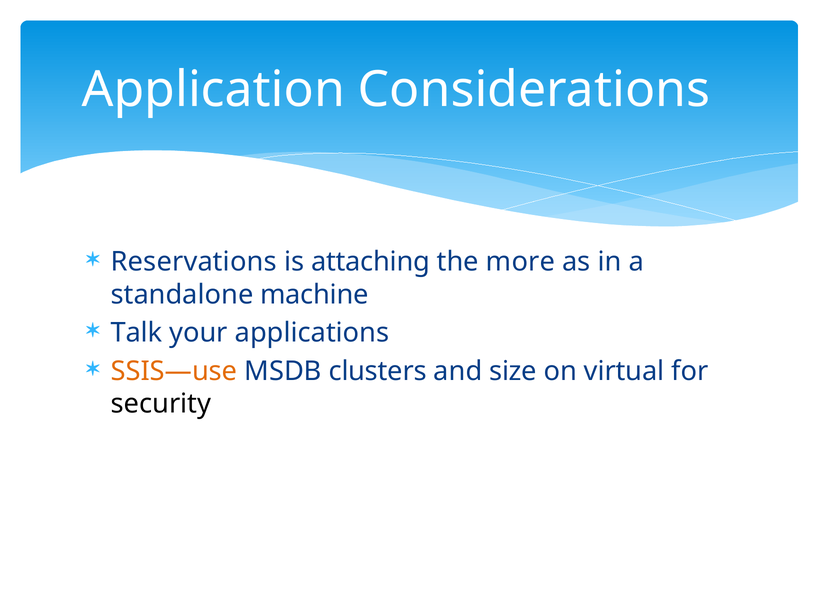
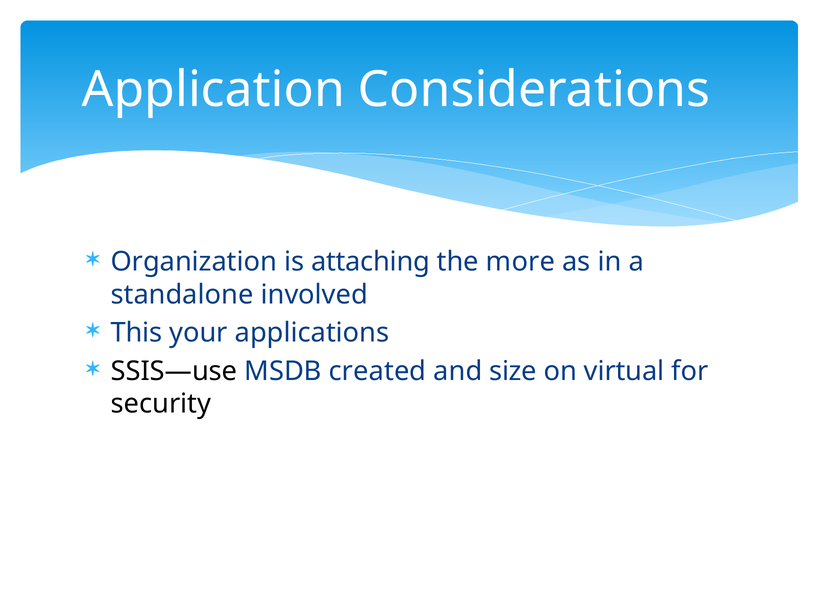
Reservations: Reservations -> Organization
machine: machine -> involved
Talk: Talk -> This
SSIS—use colour: orange -> black
clusters: clusters -> created
